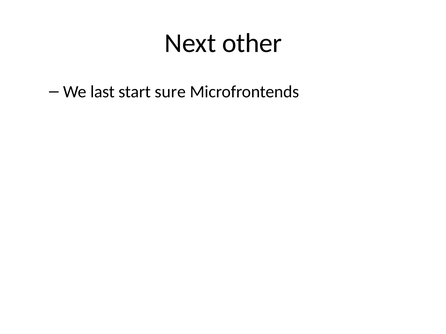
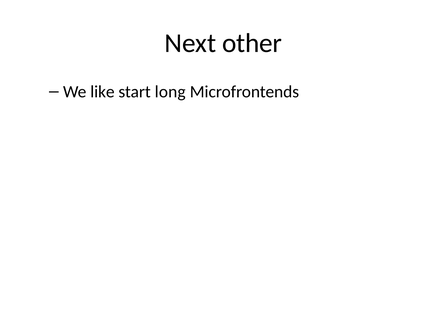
last: last -> like
sure: sure -> long
